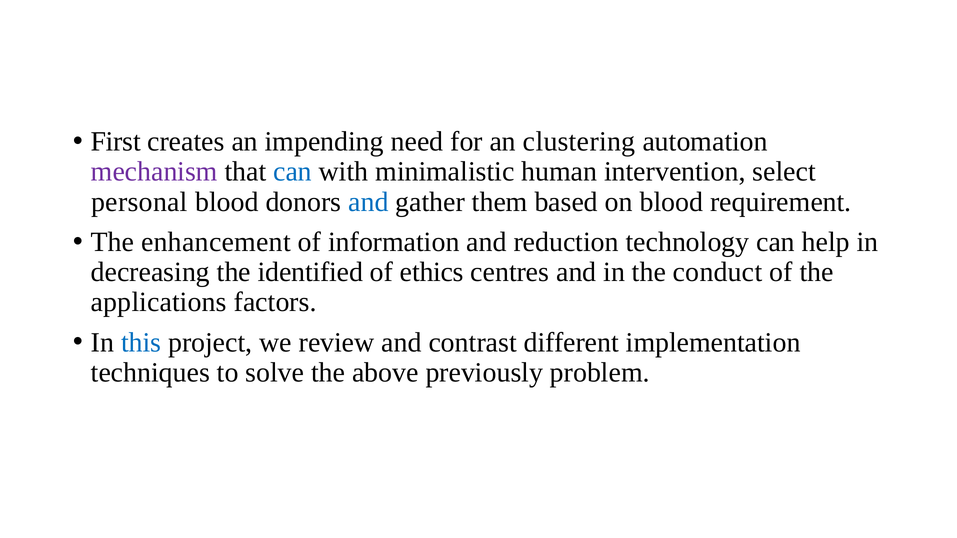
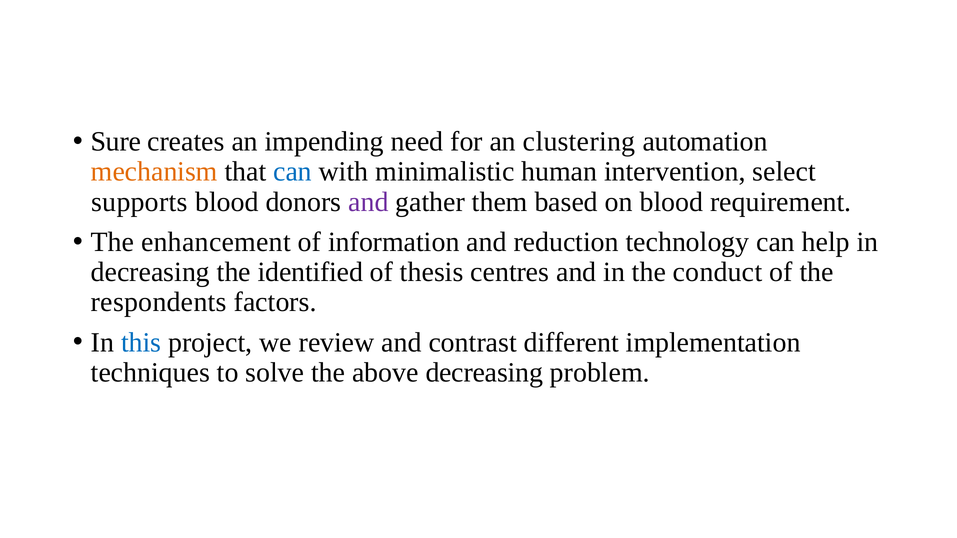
First: First -> Sure
mechanism colour: purple -> orange
personal: personal -> supports
and at (368, 202) colour: blue -> purple
ethics: ethics -> thesis
applications: applications -> respondents
above previously: previously -> decreasing
